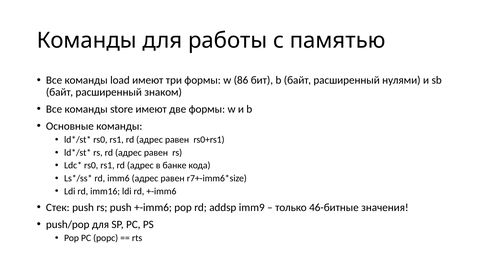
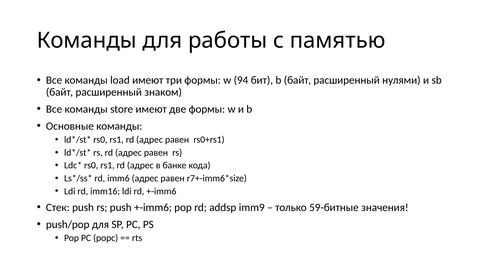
86: 86 -> 94
46-битные: 46-битные -> 59-битные
